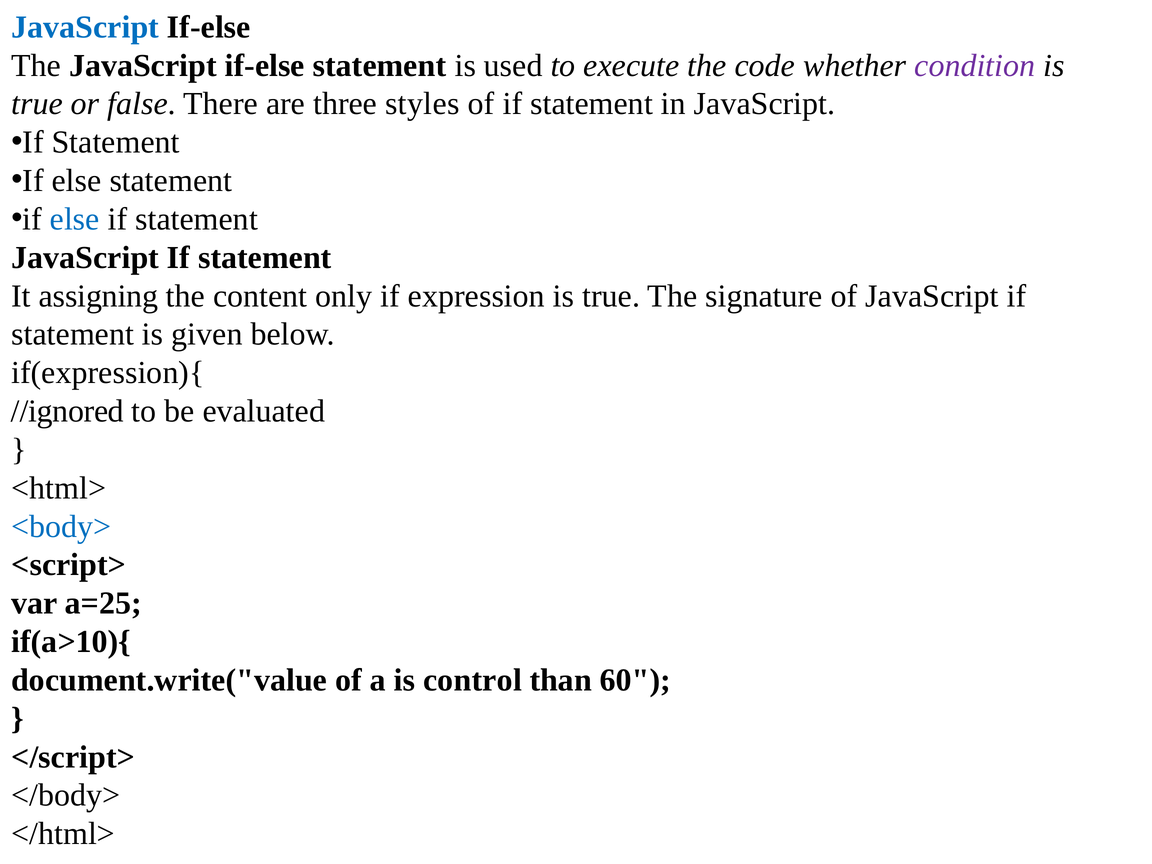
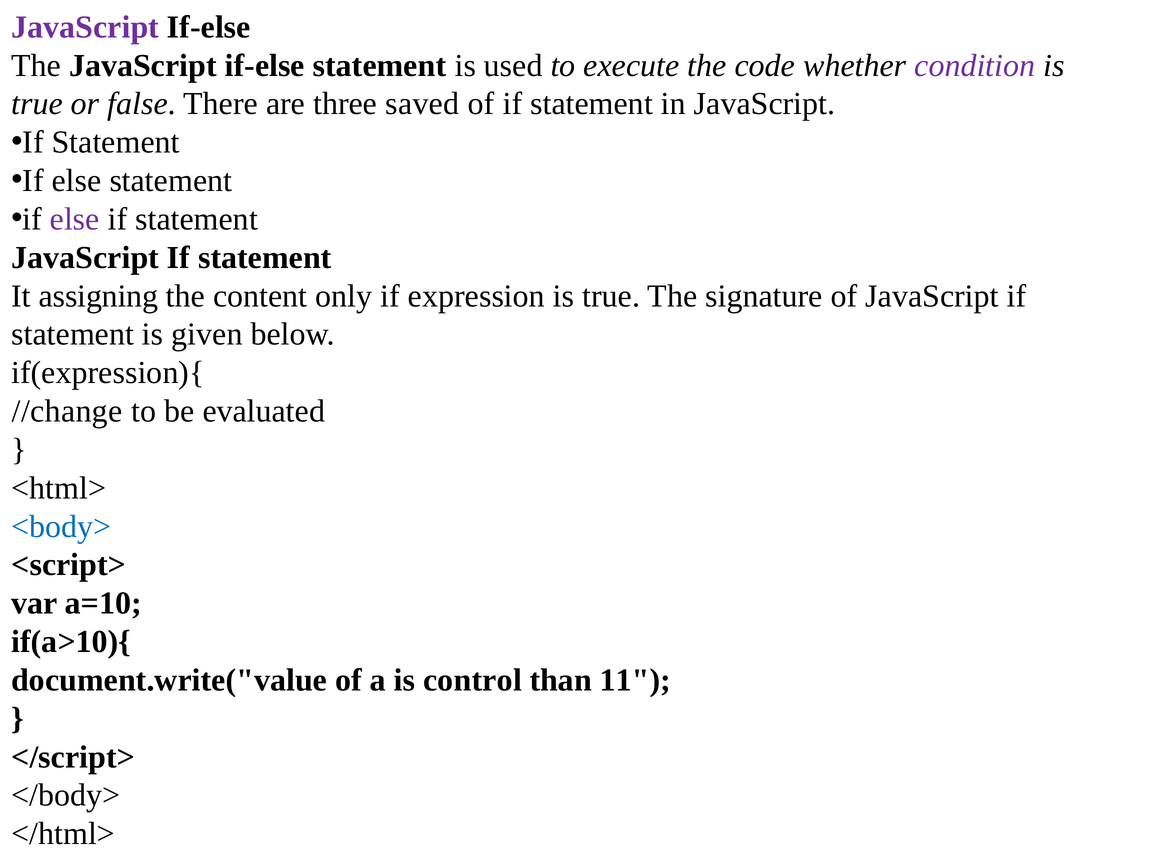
JavaScript at (85, 27) colour: blue -> purple
styles: styles -> saved
else at (75, 219) colour: blue -> purple
//ignored: //ignored -> //change
a=25: a=25 -> a=10
60: 60 -> 11
